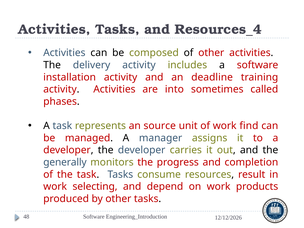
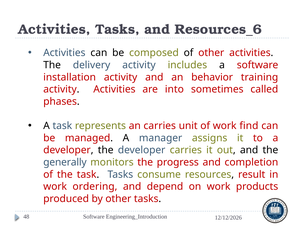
Resources_4: Resources_4 -> Resources_6
deadline: deadline -> behavior
an source: source -> carries
selecting: selecting -> ordering
